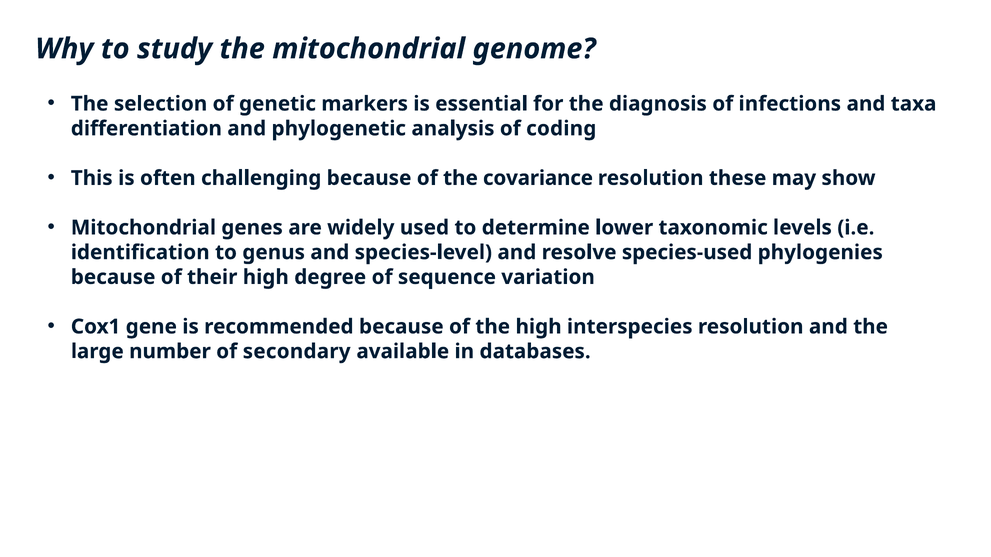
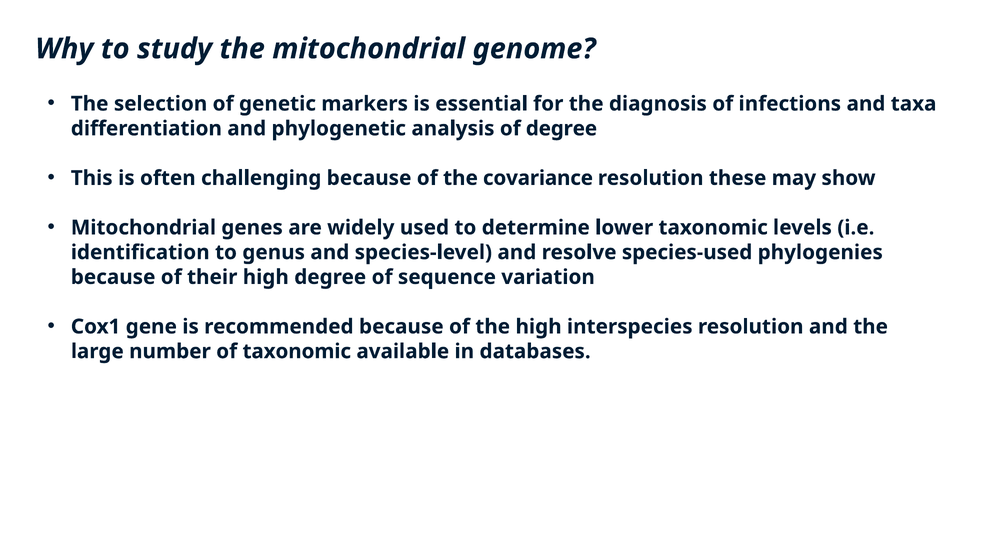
of coding: coding -> degree
of secondary: secondary -> taxonomic
